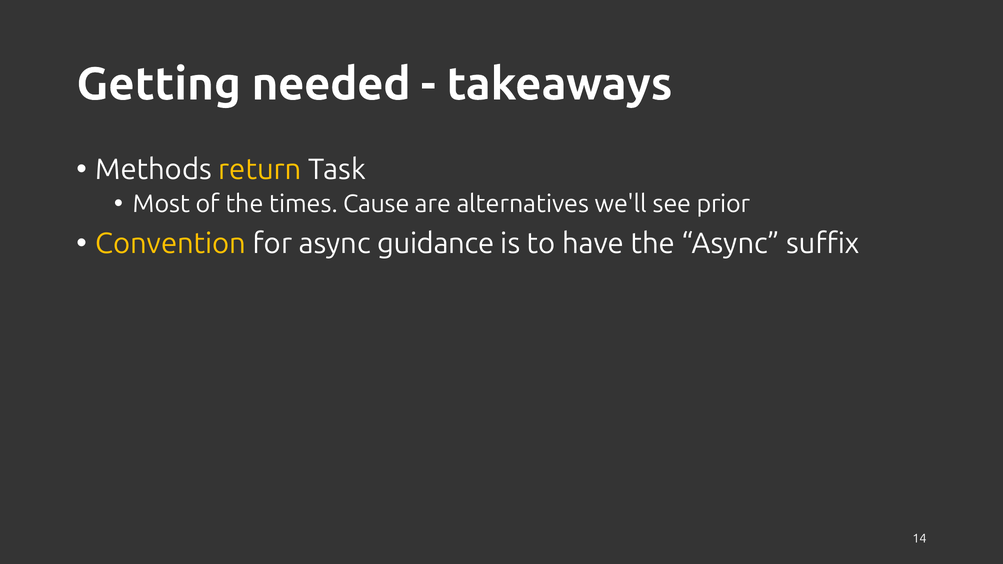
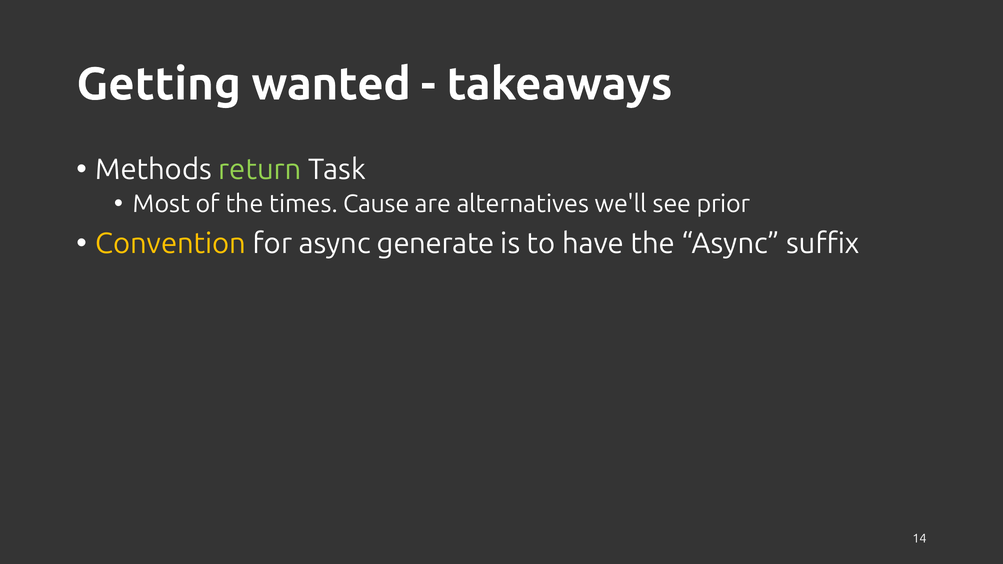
needed: needed -> wanted
return colour: yellow -> light green
guidance: guidance -> generate
